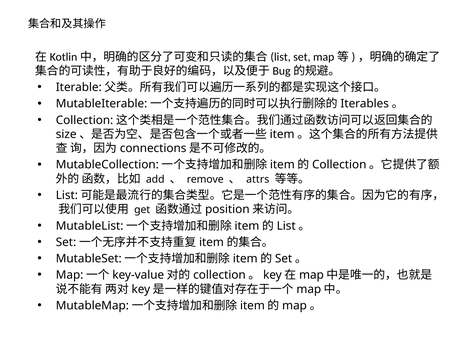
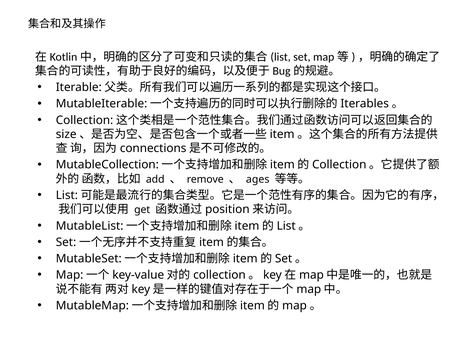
attrs: attrs -> ages
